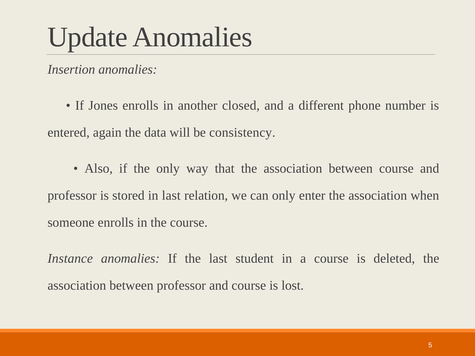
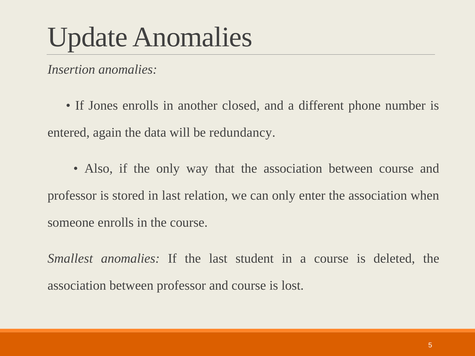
consistency: consistency -> redundancy
Instance: Instance -> Smallest
